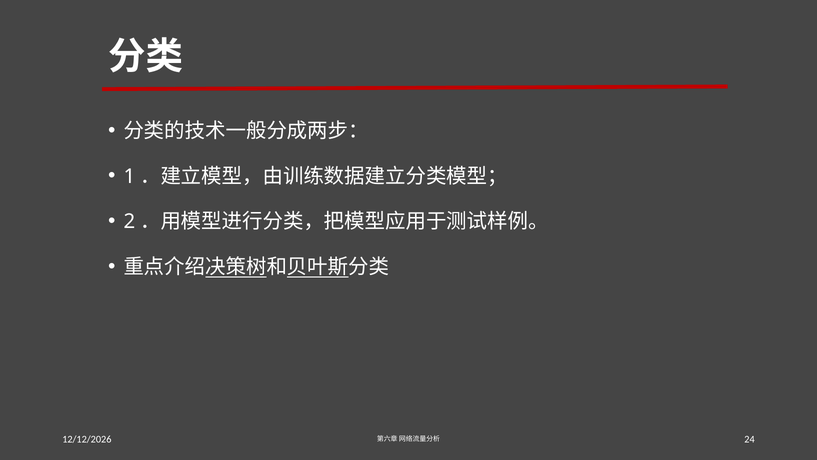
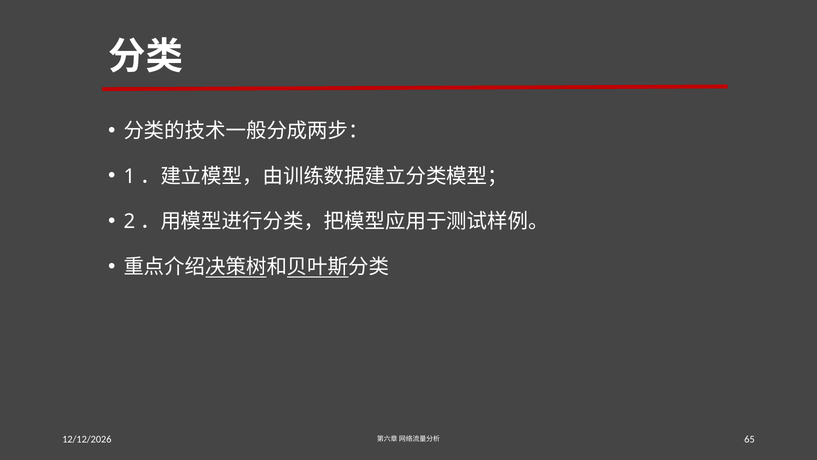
24: 24 -> 65
